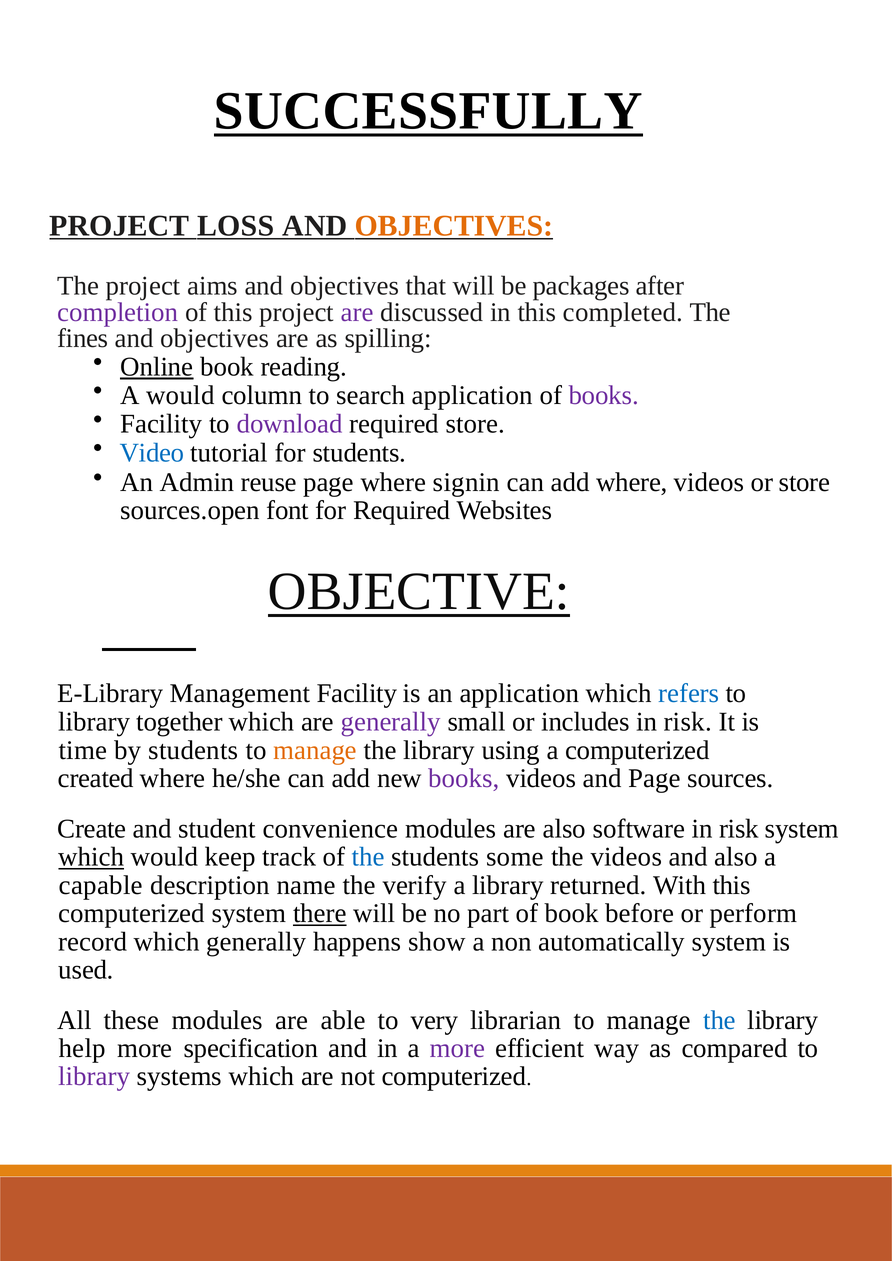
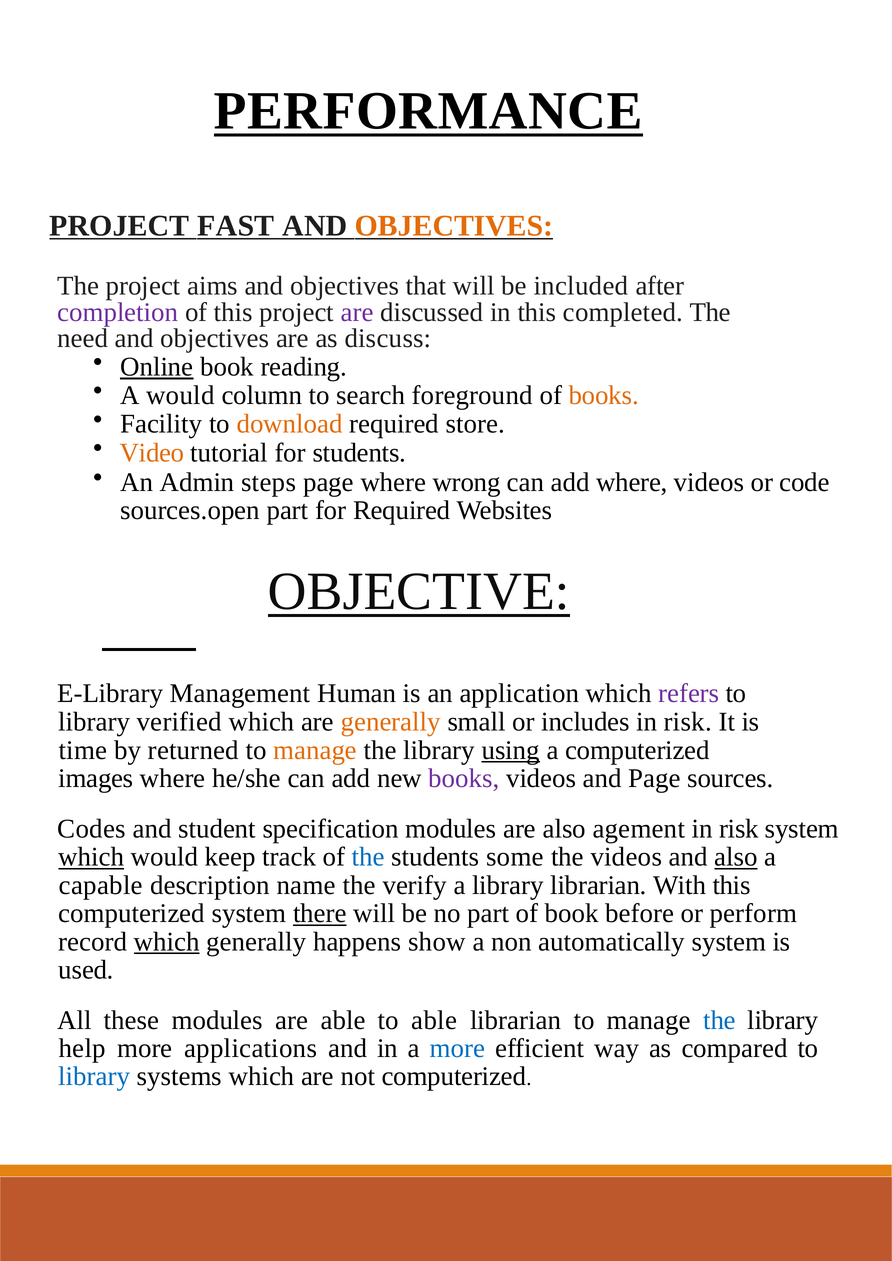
SUCCESSFULLY: SUCCESSFULLY -> PERFORMANCE
LOSS: LOSS -> FAST
packages: packages -> included
fines: fines -> need
spilling: spilling -> discuss
search application: application -> foreground
books at (604, 395) colour: purple -> orange
download colour: purple -> orange
Video colour: blue -> orange
reuse: reuse -> steps
signin: signin -> wrong
or store: store -> code
sources.open font: font -> part
Management Facility: Facility -> Human
refers colour: blue -> purple
together: together -> verified
generally at (391, 721) colour: purple -> orange
by students: students -> returned
using underline: none -> present
created: created -> images
Create: Create -> Codes
convenience: convenience -> specification
software: software -> agement
also at (736, 856) underline: none -> present
library returned: returned -> librarian
which at (167, 941) underline: none -> present
to very: very -> able
specification: specification -> applications
more at (457, 1048) colour: purple -> blue
library at (94, 1076) colour: purple -> blue
